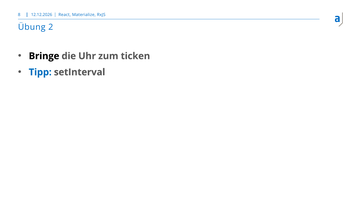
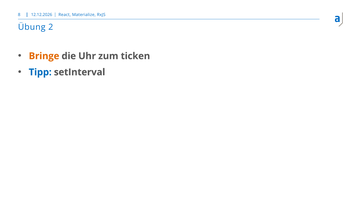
Bringe colour: black -> orange
